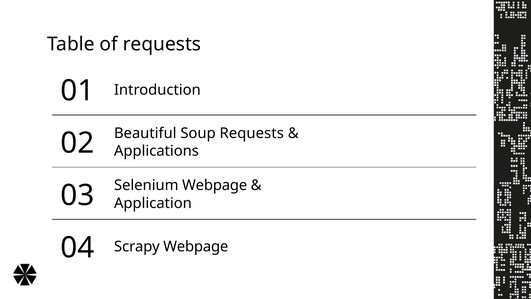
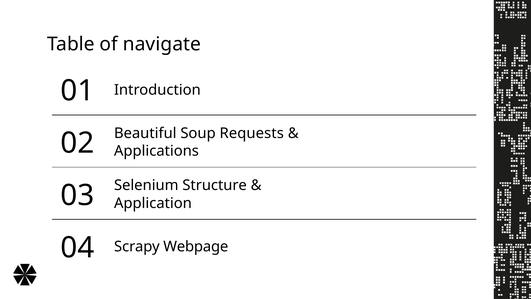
of requests: requests -> navigate
Selenium Webpage: Webpage -> Structure
